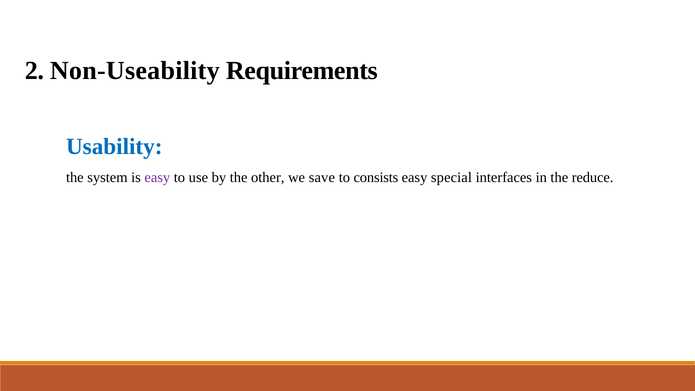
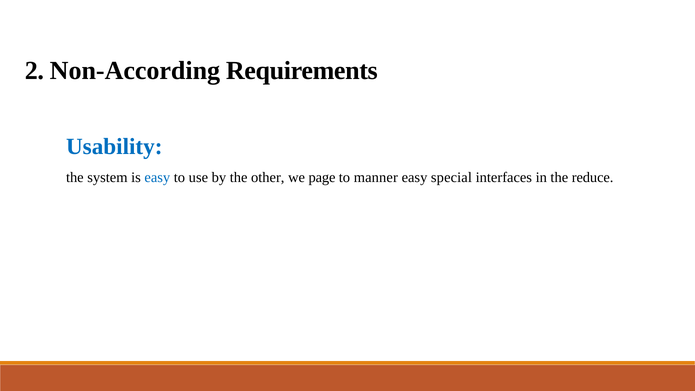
Non-Useability: Non-Useability -> Non-According
easy at (157, 177) colour: purple -> blue
save: save -> page
consists: consists -> manner
